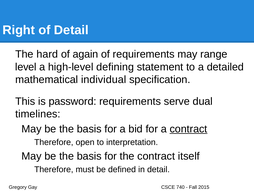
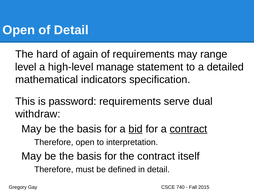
Right at (19, 30): Right -> Open
defining: defining -> manage
individual: individual -> indicators
timelines: timelines -> withdraw
bid underline: none -> present
